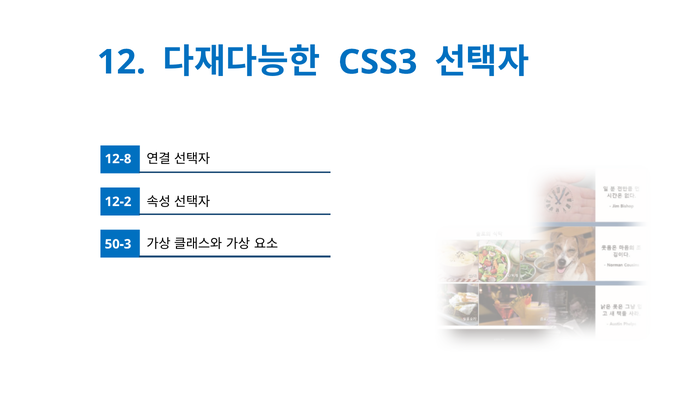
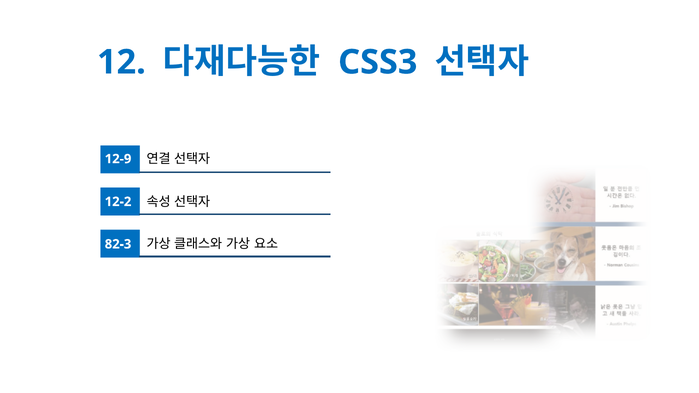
12-8: 12-8 -> 12-9
50-3: 50-3 -> 82-3
